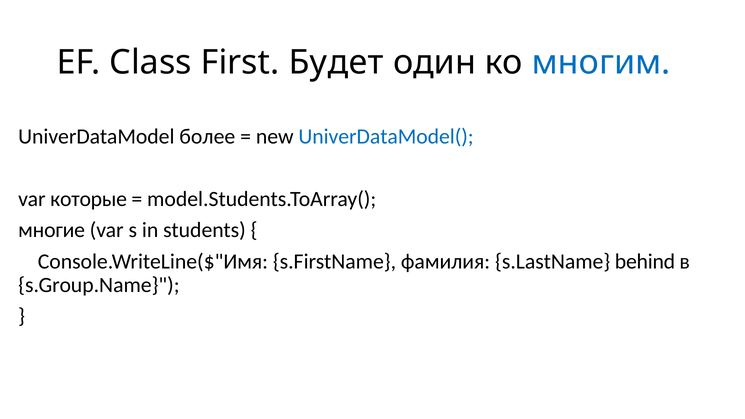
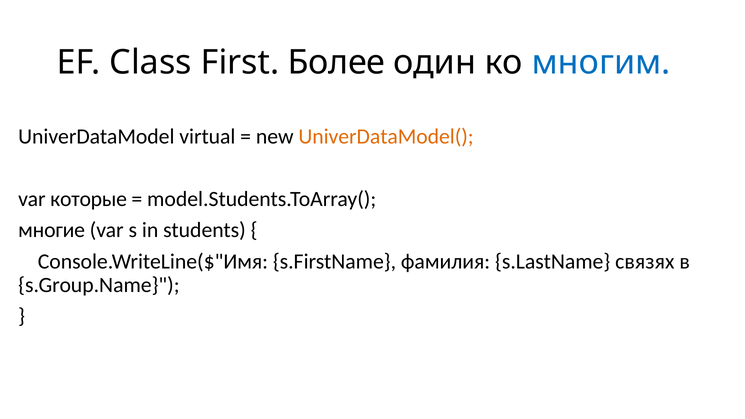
Будет: Будет -> Более
более: более -> virtual
UniverDataModel( colour: blue -> orange
behind: behind -> связях
